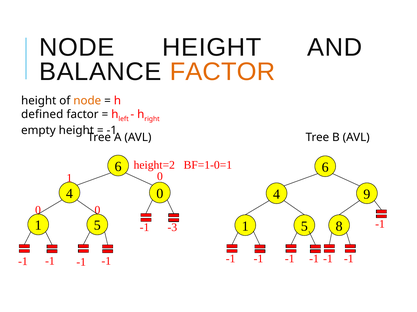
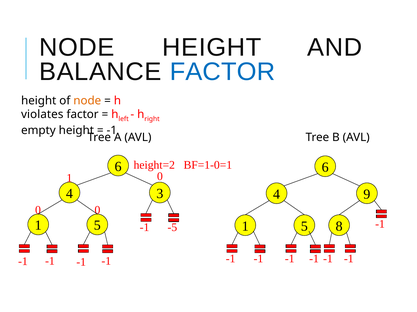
FACTOR at (223, 72) colour: orange -> blue
defined: defined -> violates
4 0: 0 -> 3
-3: -3 -> -5
